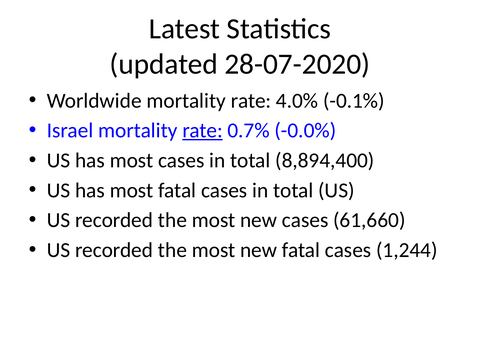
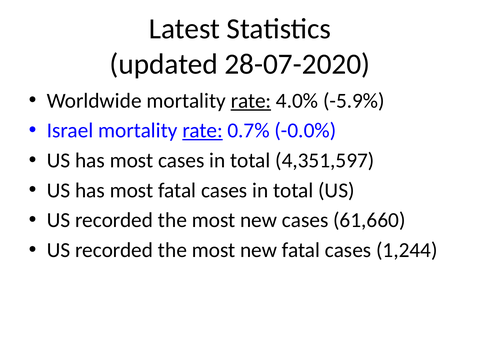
rate at (251, 101) underline: none -> present
-0.1%: -0.1% -> -5.9%
8,894,400: 8,894,400 -> 4,351,597
